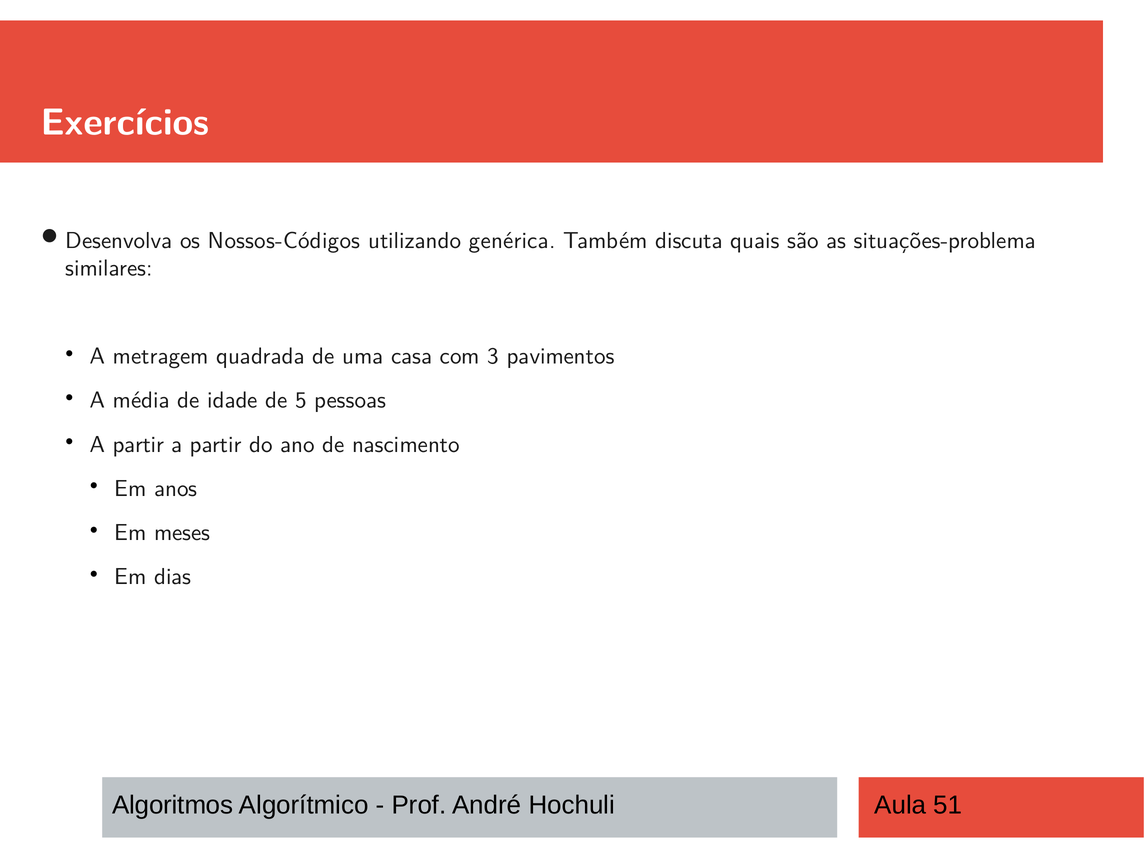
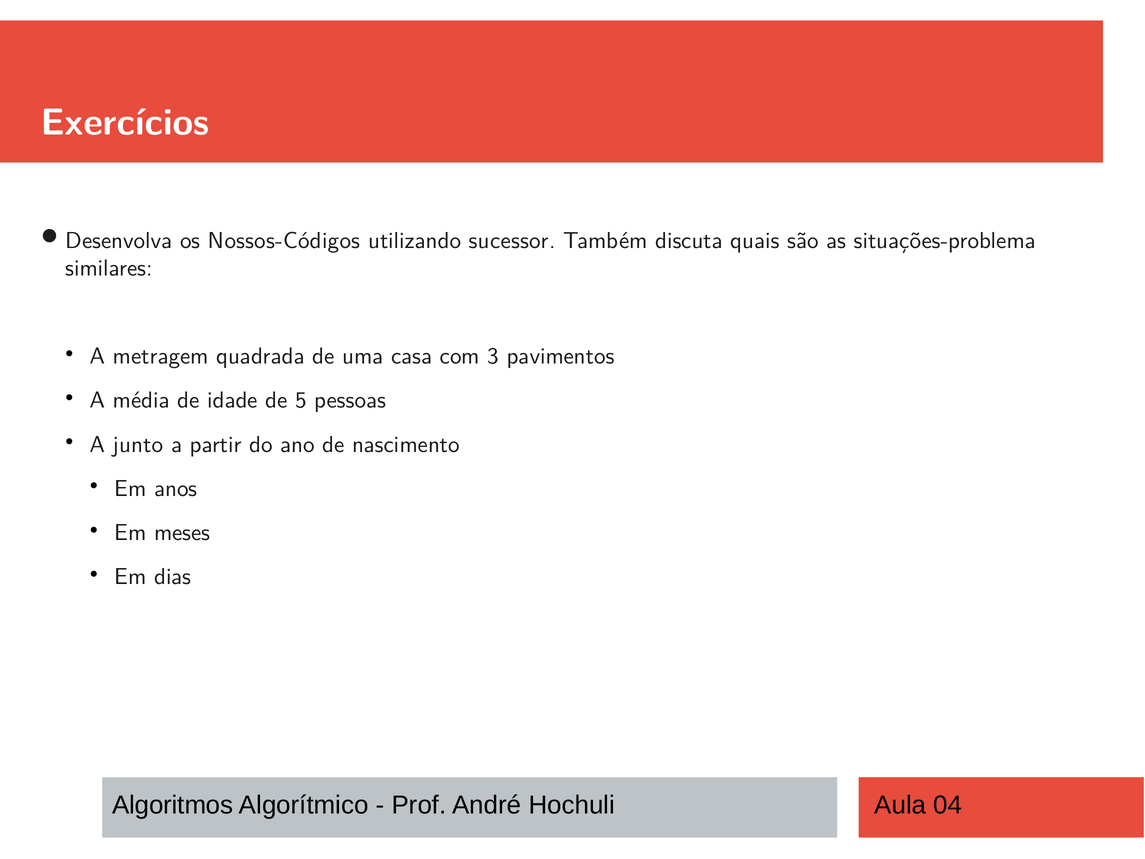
genérica: genérica -> sucessor
partir at (138, 444): partir -> junto
51: 51 -> 04
